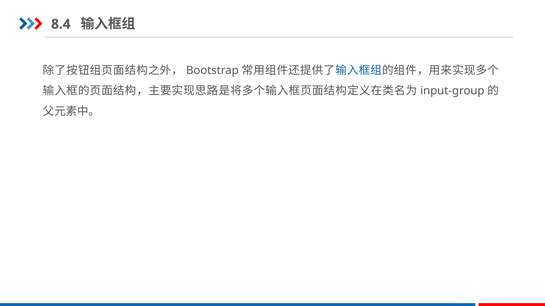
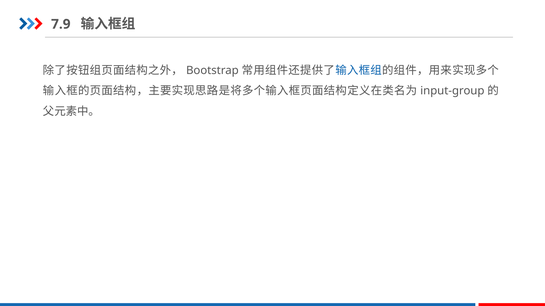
8.4: 8.4 -> 7.9
